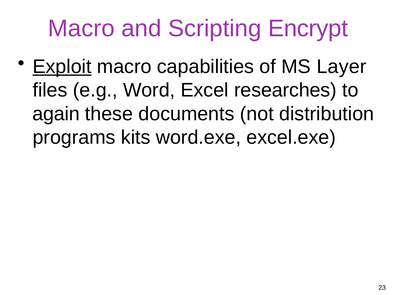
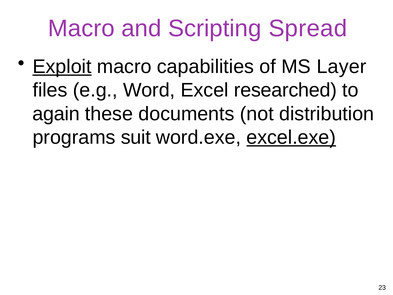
Encrypt: Encrypt -> Spread
researches: researches -> researched
kits: kits -> suit
excel.exe underline: none -> present
